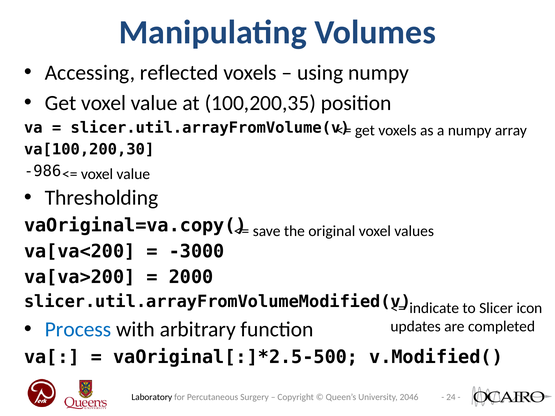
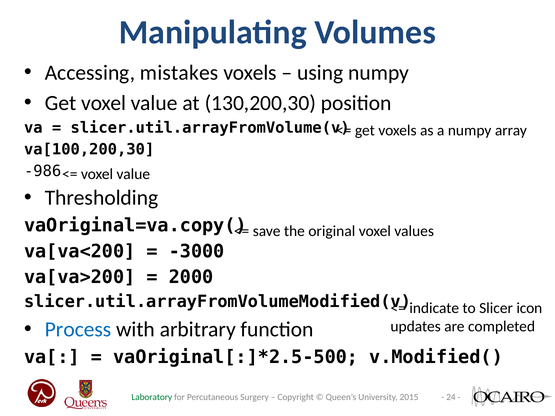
reflected: reflected -> mistakes
100,200,35: 100,200,35 -> 130,200,30
Laboratory colour: black -> green
2046: 2046 -> 2015
